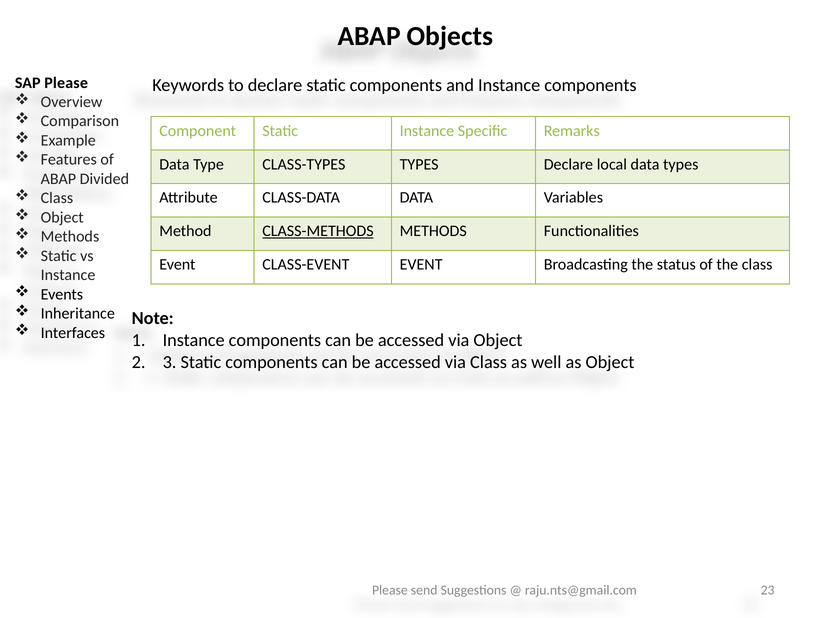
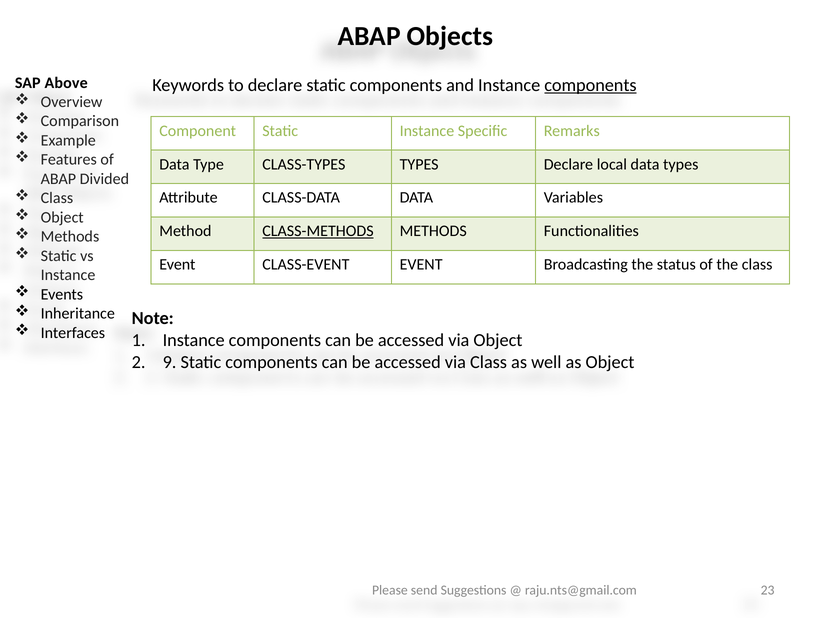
SAP Please: Please -> Above
components at (590, 85) underline: none -> present
3: 3 -> 9
